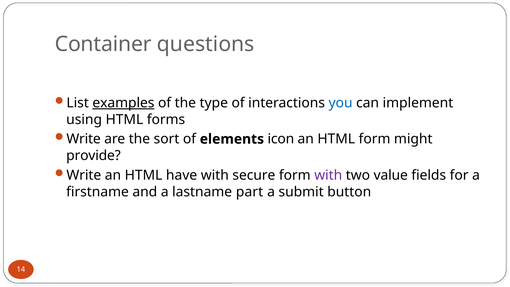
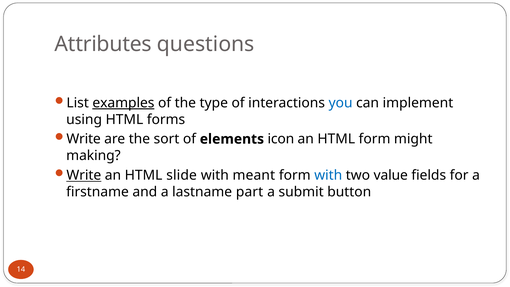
Container: Container -> Attributes
provide: provide -> making
Write at (84, 175) underline: none -> present
have: have -> slide
secure: secure -> meant
with at (328, 175) colour: purple -> blue
